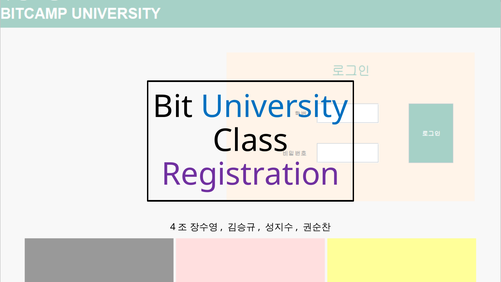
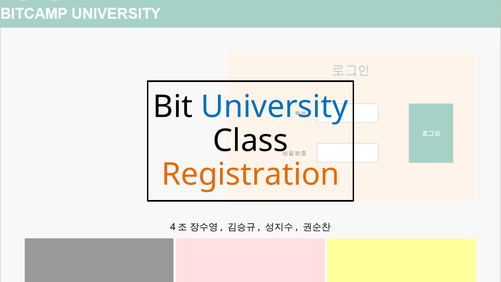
Registration colour: purple -> orange
